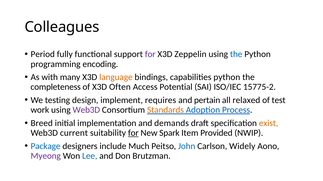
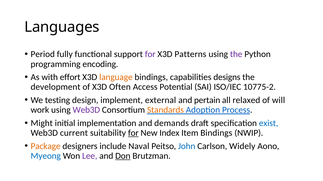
Colleagues: Colleagues -> Languages
Zeppelin: Zeppelin -> Patterns
the at (236, 54) colour: blue -> purple
many: many -> effort
capabilities python: python -> designs
completeness: completeness -> development
15775-2: 15775-2 -> 10775-2
requires: requires -> external
test: test -> will
Breed: Breed -> Might
exist colour: orange -> blue
Spark: Spark -> Index
Item Provided: Provided -> Bindings
Package colour: blue -> orange
Much: Much -> Naval
Myeong colour: purple -> blue
Lee colour: blue -> purple
Don underline: none -> present
